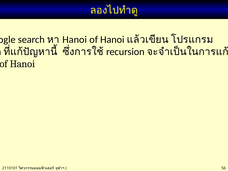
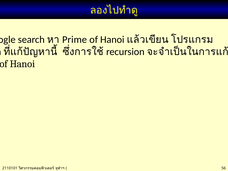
Hanoi at (75, 40): Hanoi -> Prime
